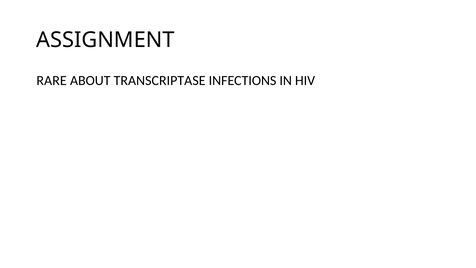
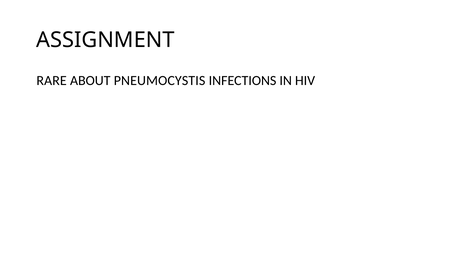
TRANSCRIPTASE: TRANSCRIPTASE -> PNEUMOCYSTIS
